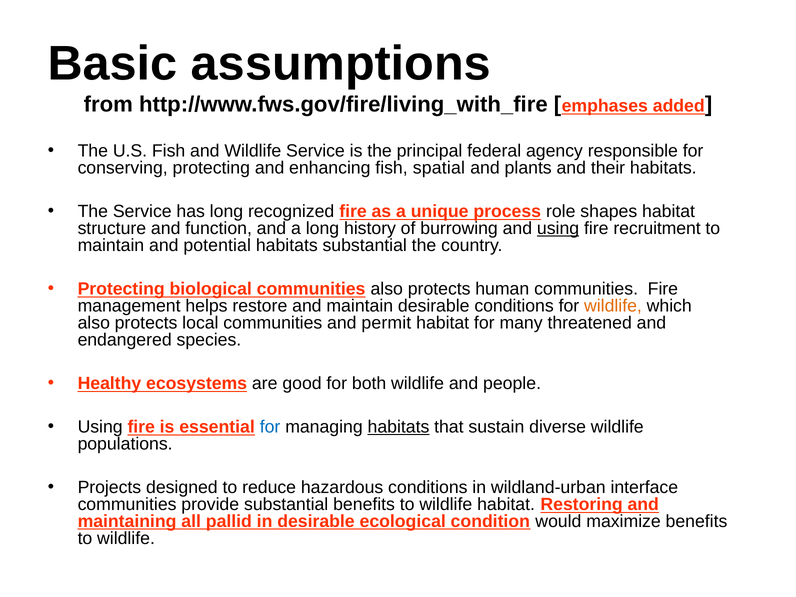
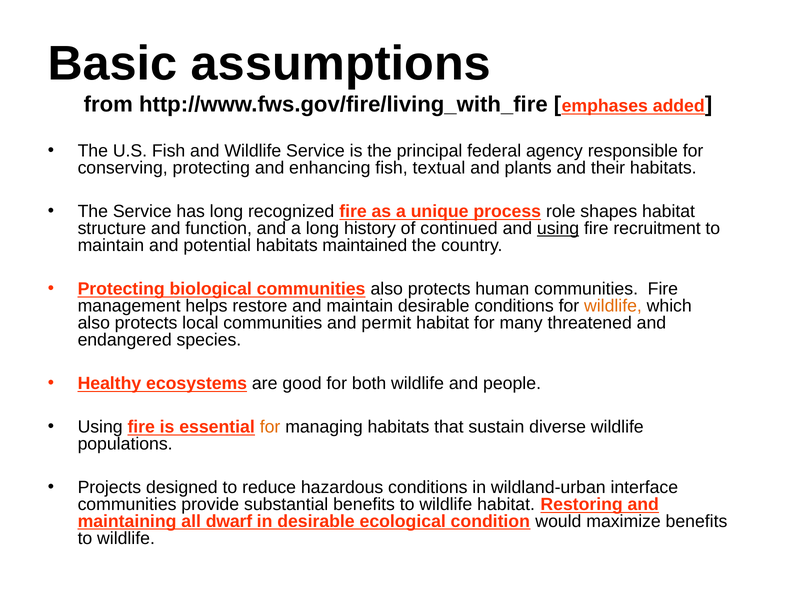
spatial: spatial -> textual
burrowing: burrowing -> continued
habitats substantial: substantial -> maintained
for at (270, 427) colour: blue -> orange
habitats at (398, 427) underline: present -> none
pallid: pallid -> dwarf
